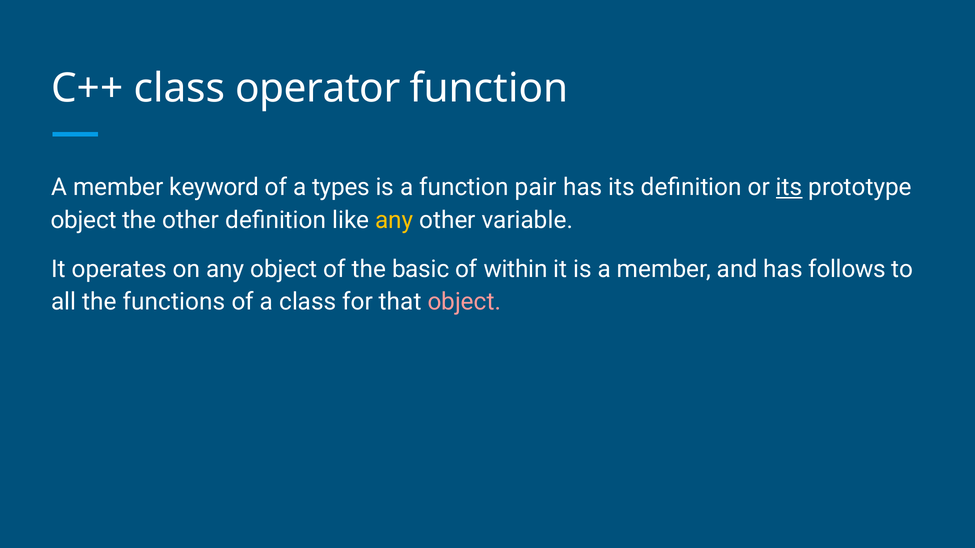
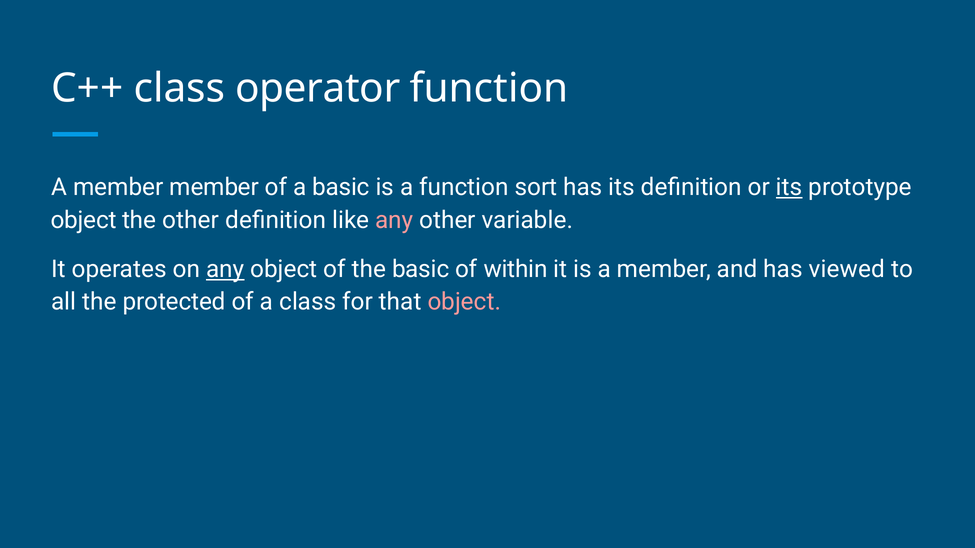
member keyword: keyword -> member
a types: types -> basic
pair: pair -> sort
any at (394, 220) colour: yellow -> pink
any at (225, 269) underline: none -> present
follows: follows -> viewed
functions: functions -> protected
